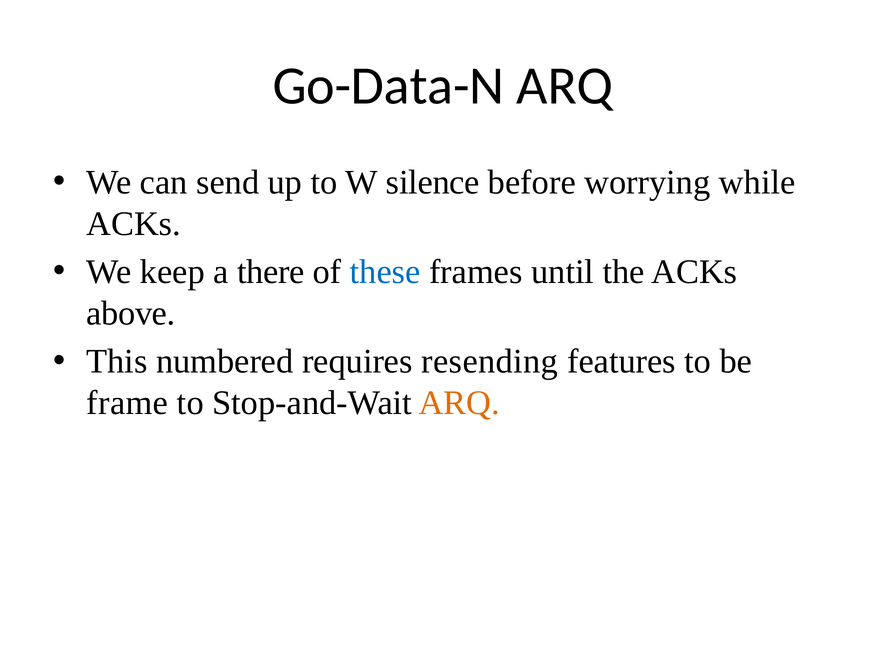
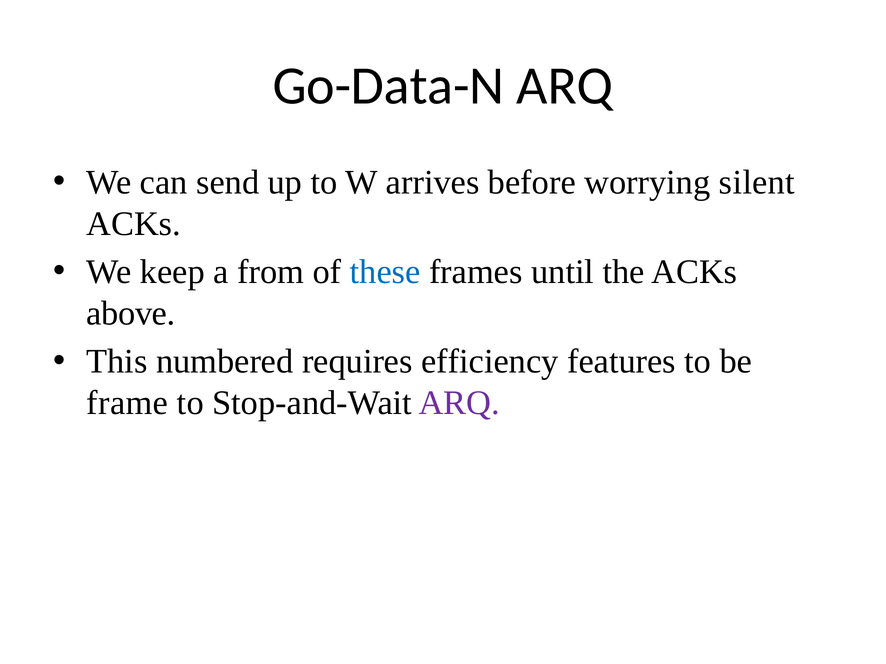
silence: silence -> arrives
while: while -> silent
there: there -> from
resending: resending -> efficiency
ARQ at (459, 403) colour: orange -> purple
